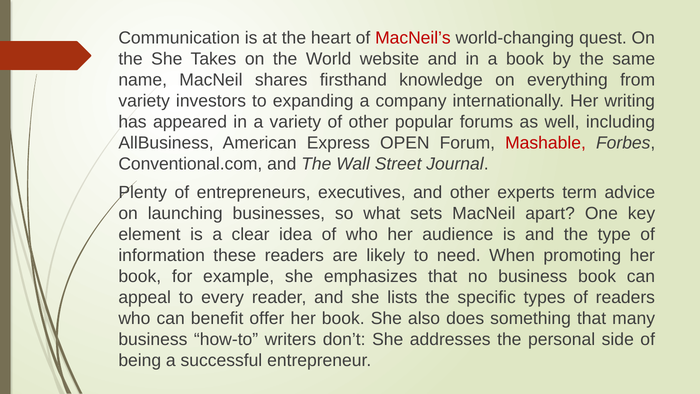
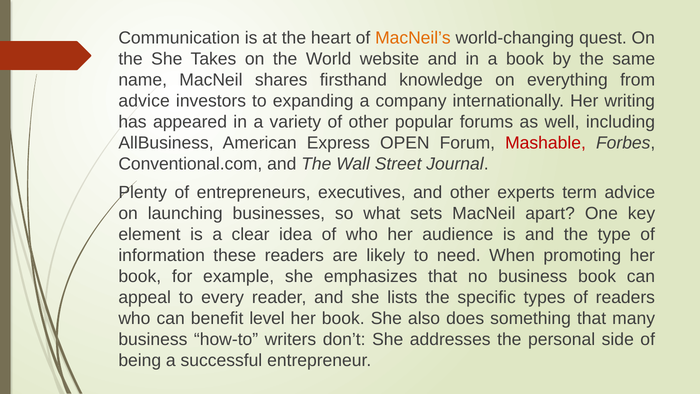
MacNeil’s colour: red -> orange
variety at (144, 101): variety -> advice
offer: offer -> level
